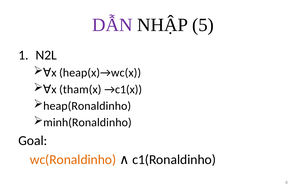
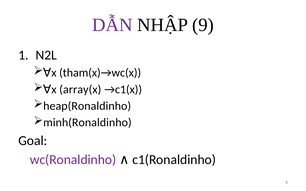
5: 5 -> 9
heap(x)→wc(x: heap(x)→wc(x -> tham(x)→wc(x
tham(x: tham(x -> array(x
wc(Ronaldinho colour: orange -> purple
